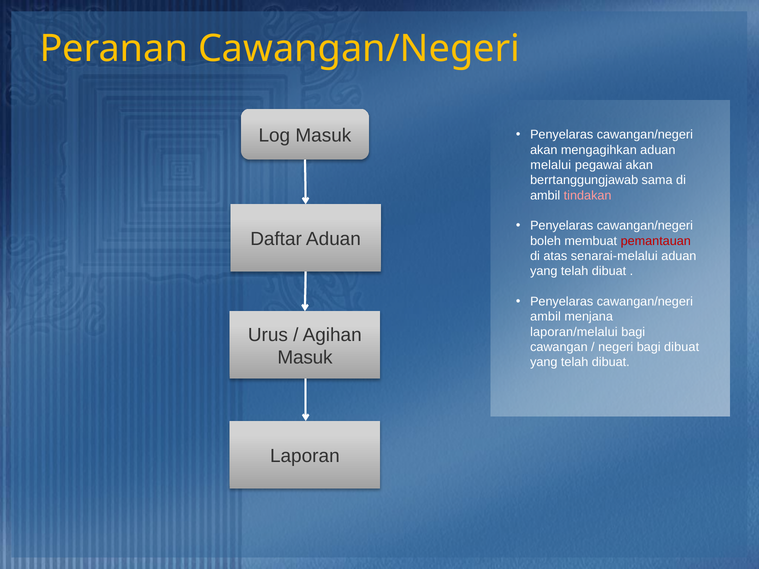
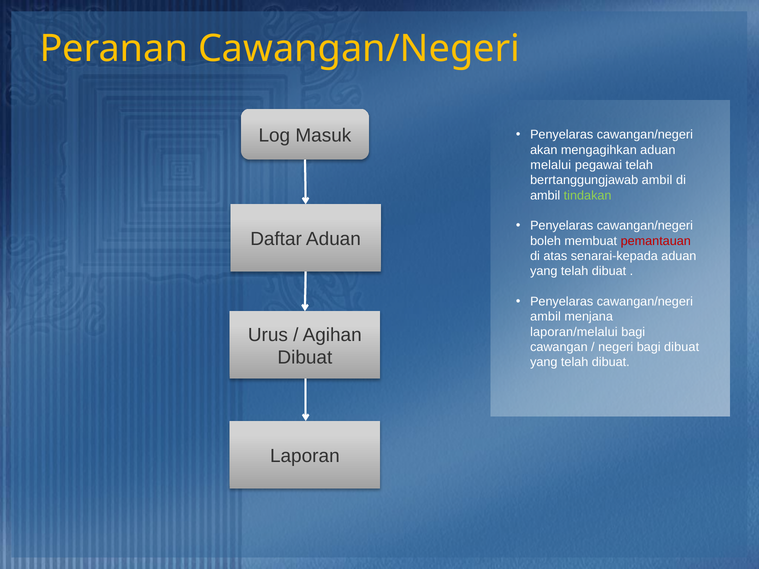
pegawai akan: akan -> telah
berrtanggungjawab sama: sama -> ambil
tindakan colour: pink -> light green
senarai-melalui: senarai-melalui -> senarai-kepada
Masuk at (305, 358): Masuk -> Dibuat
